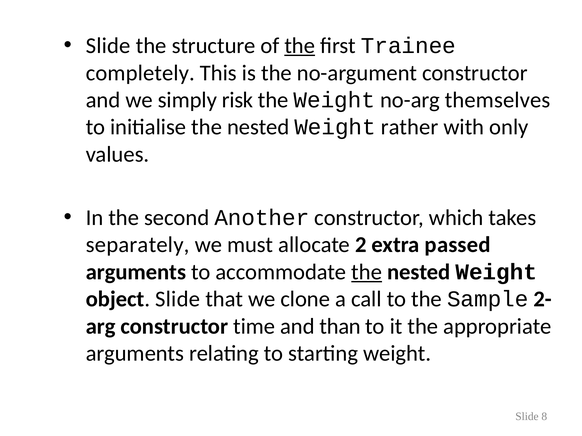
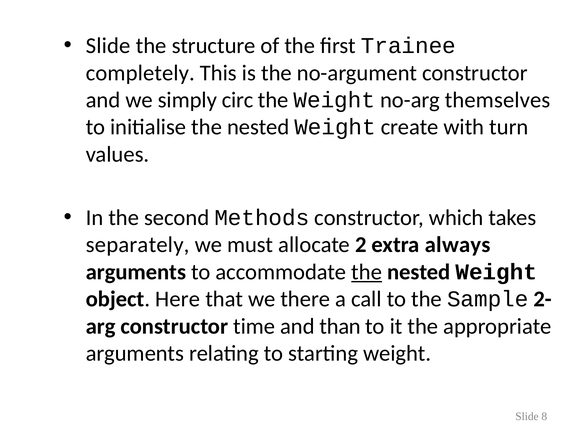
the at (300, 46) underline: present -> none
risk: risk -> circ
rather: rather -> create
only: only -> turn
Another: Another -> Methods
passed: passed -> always
object Slide: Slide -> Here
clone: clone -> there
